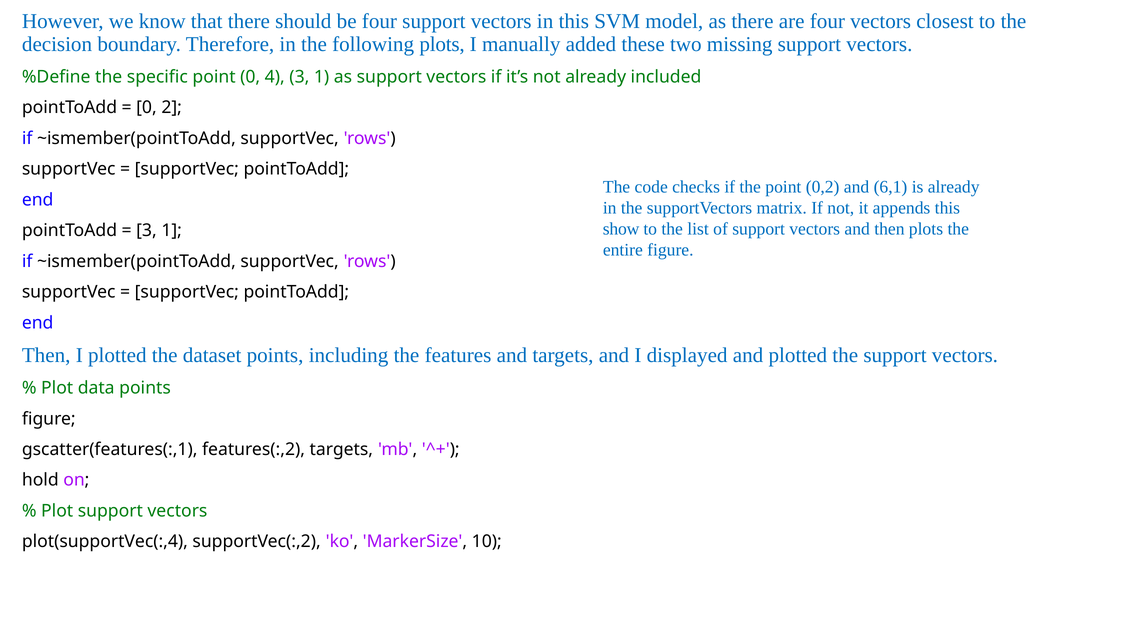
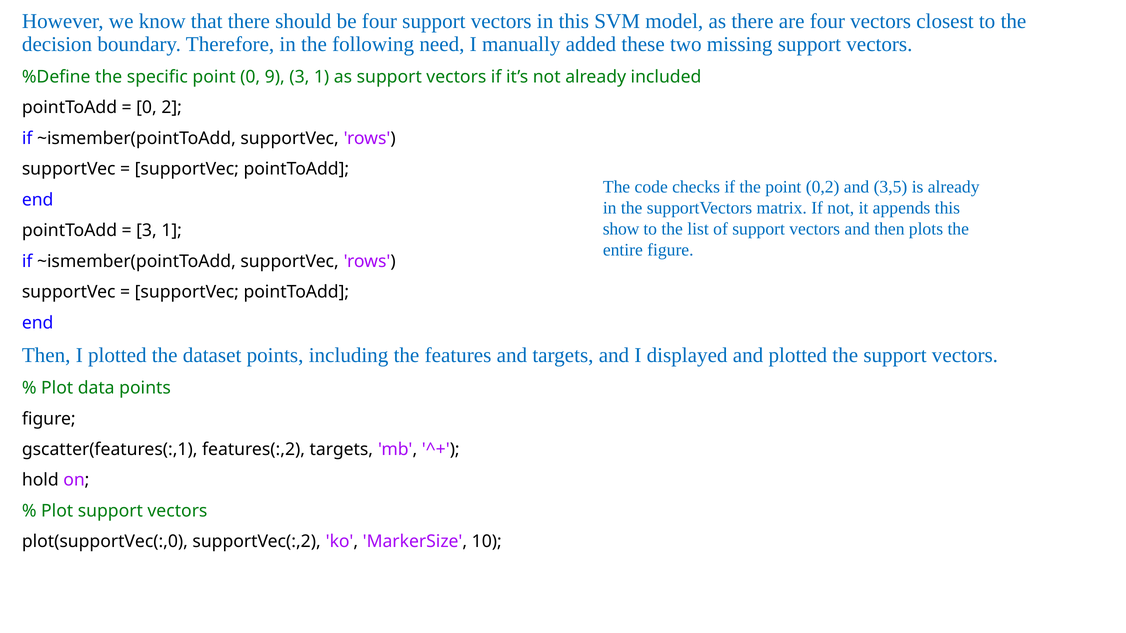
following plots: plots -> need
4: 4 -> 9
6,1: 6,1 -> 3,5
plot(supportVec(:,4: plot(supportVec(:,4 -> plot(supportVec(:,0
